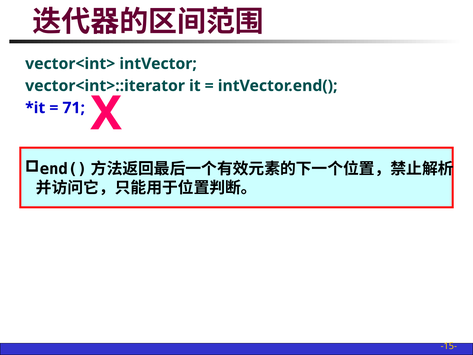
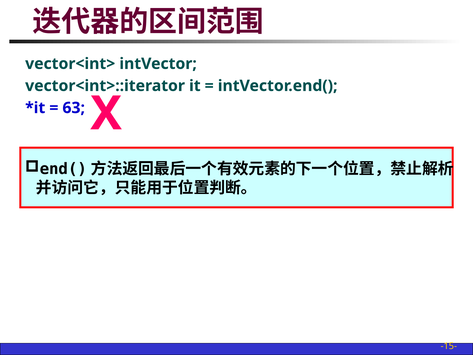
71: 71 -> 63
